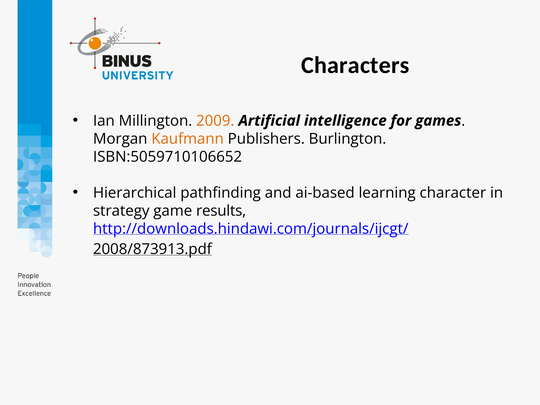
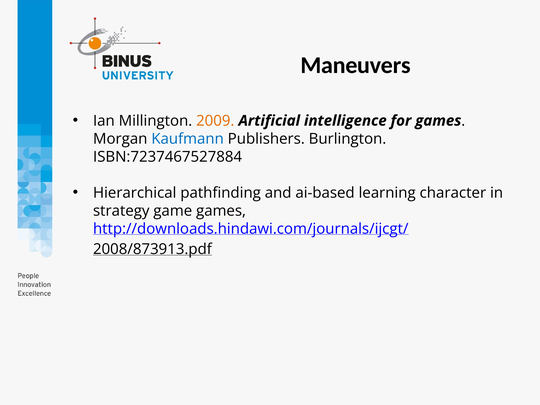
Characters: Characters -> Maneuvers
Kaufmann colour: orange -> blue
ISBN:5059710106652: ISBN:5059710106652 -> ISBN:7237467527884
game results: results -> games
